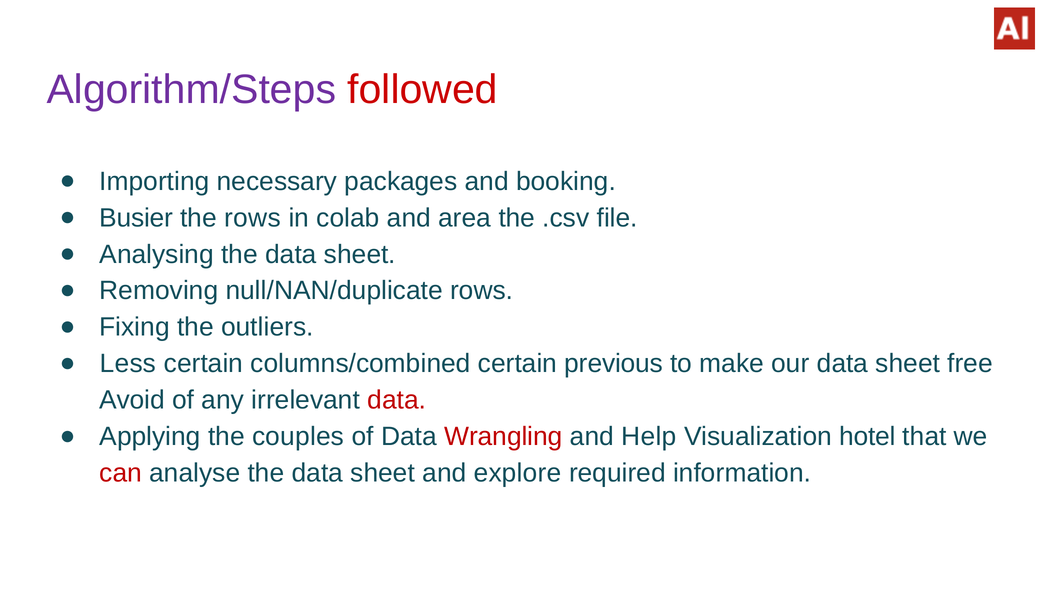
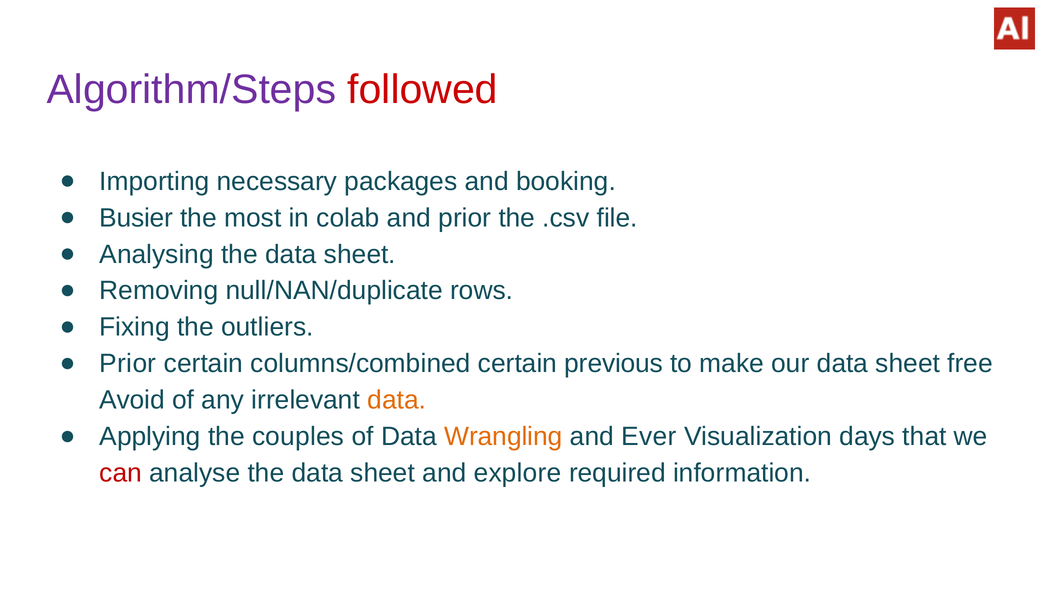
the rows: rows -> most
and area: area -> prior
Less at (128, 363): Less -> Prior
data at (397, 400) colour: red -> orange
Wrangling colour: red -> orange
Help: Help -> Ever
hotel: hotel -> days
